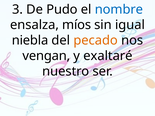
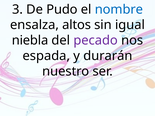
míos: míos -> altos
pecado colour: orange -> purple
vengan: vengan -> espada
exaltaré: exaltaré -> durarán
